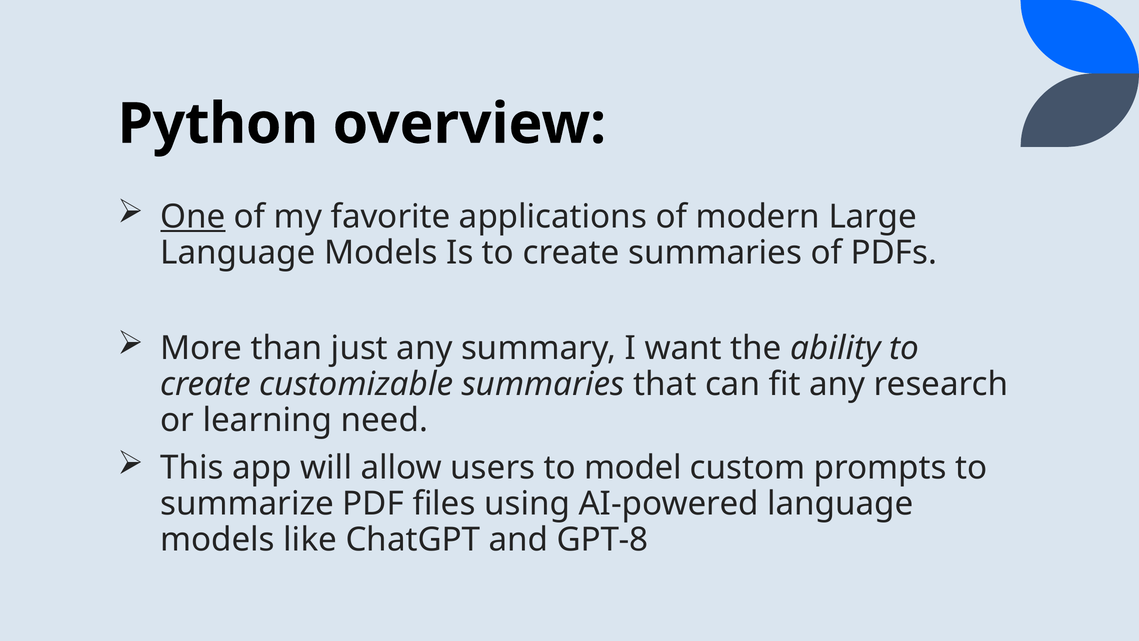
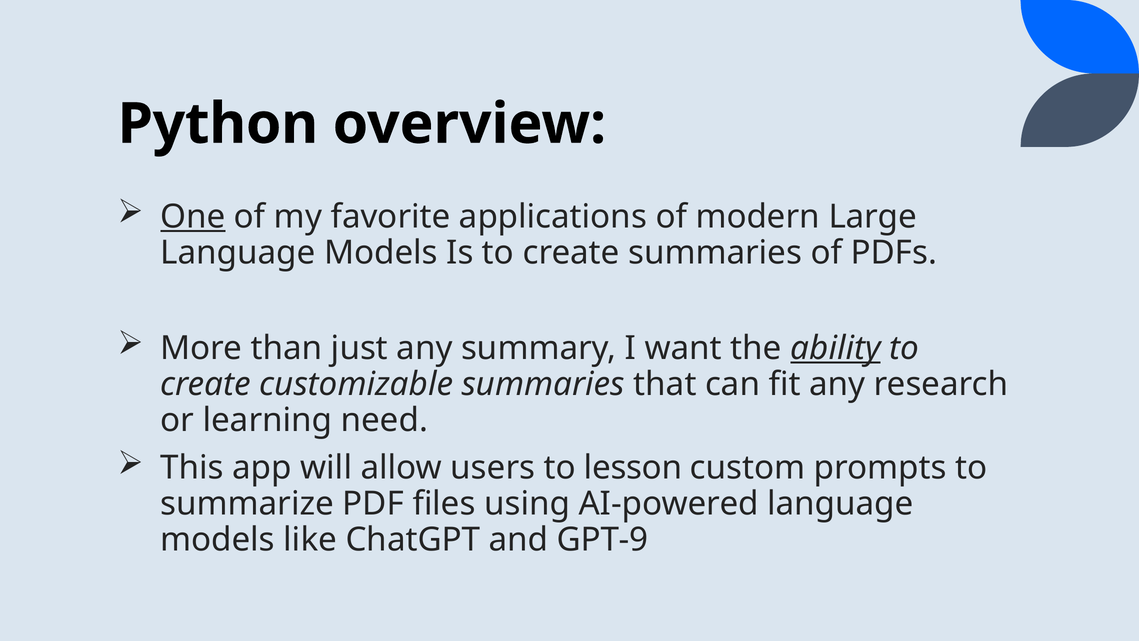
ability underline: none -> present
model: model -> lesson
GPT-8: GPT-8 -> GPT-9
